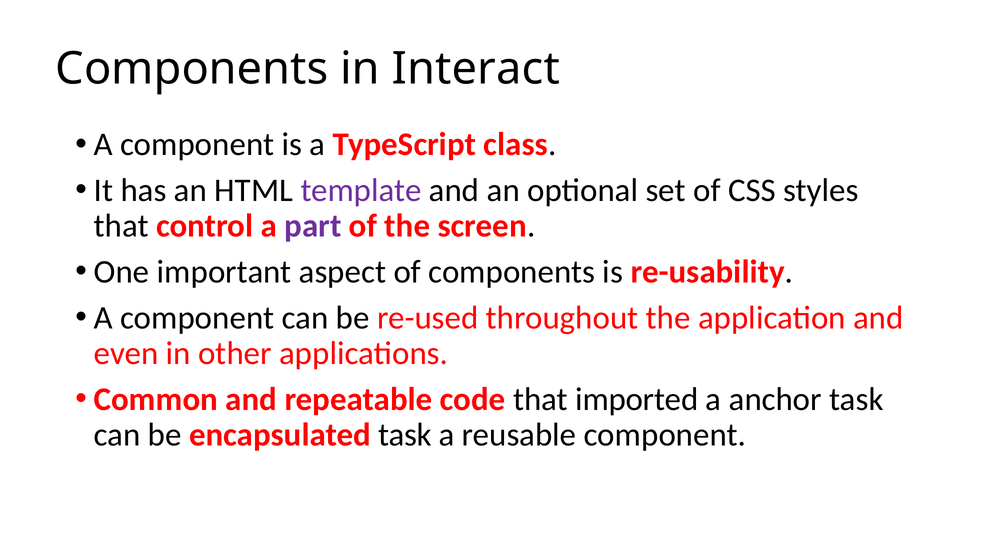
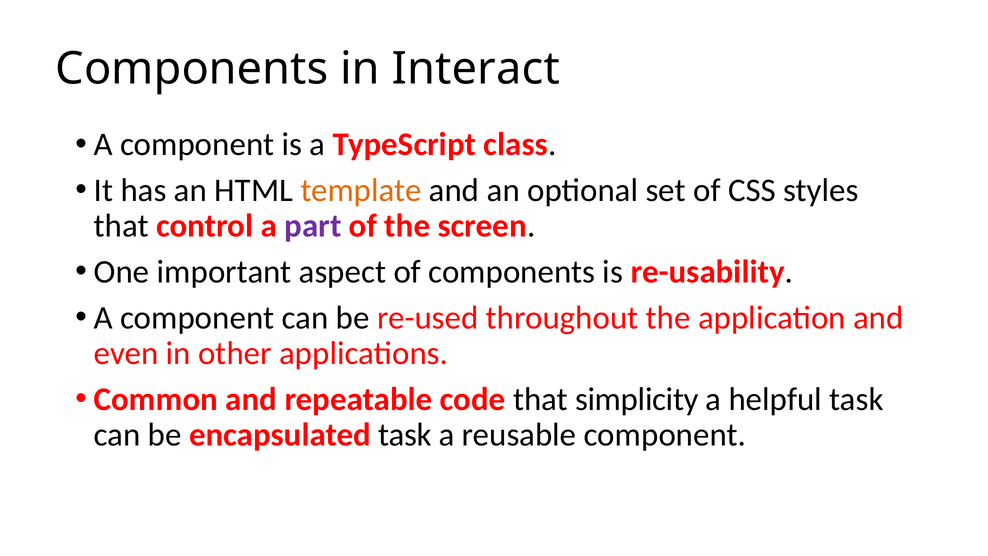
template colour: purple -> orange
imported: imported -> simplicity
anchor: anchor -> helpful
